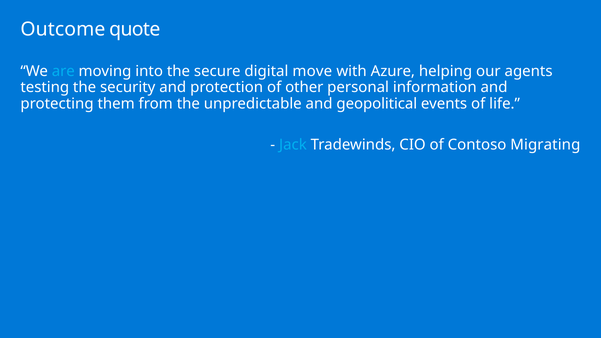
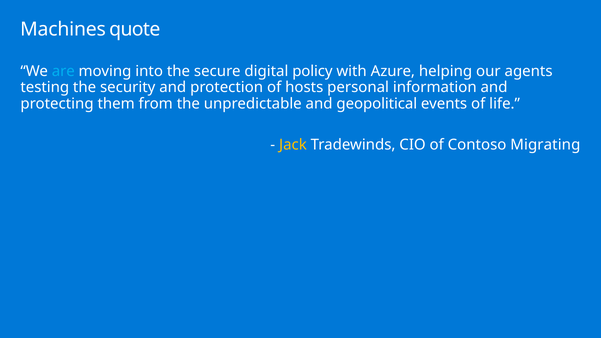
Outcome: Outcome -> Machines
move: move -> policy
other: other -> hosts
Jack colour: light blue -> yellow
